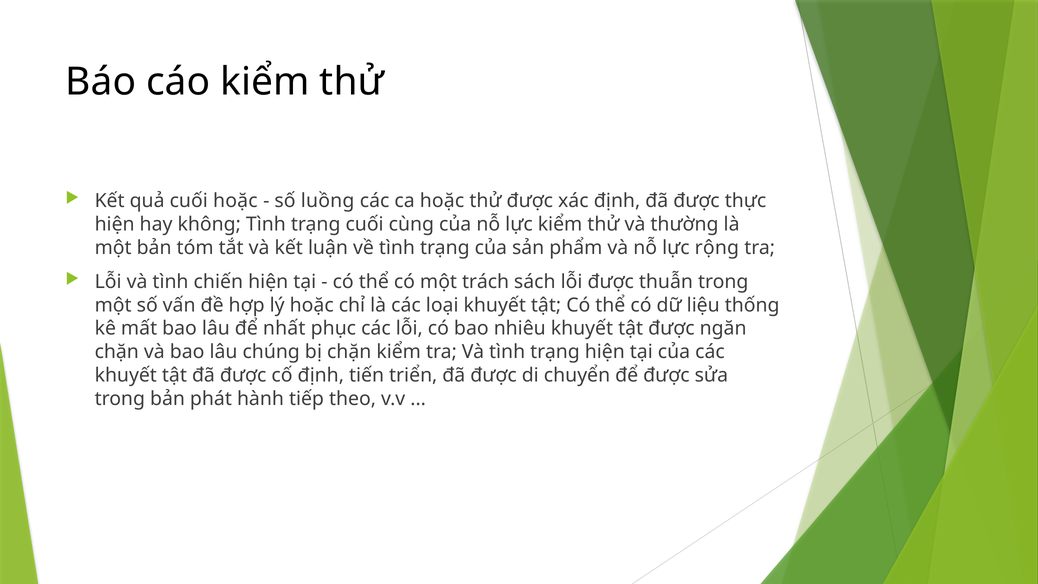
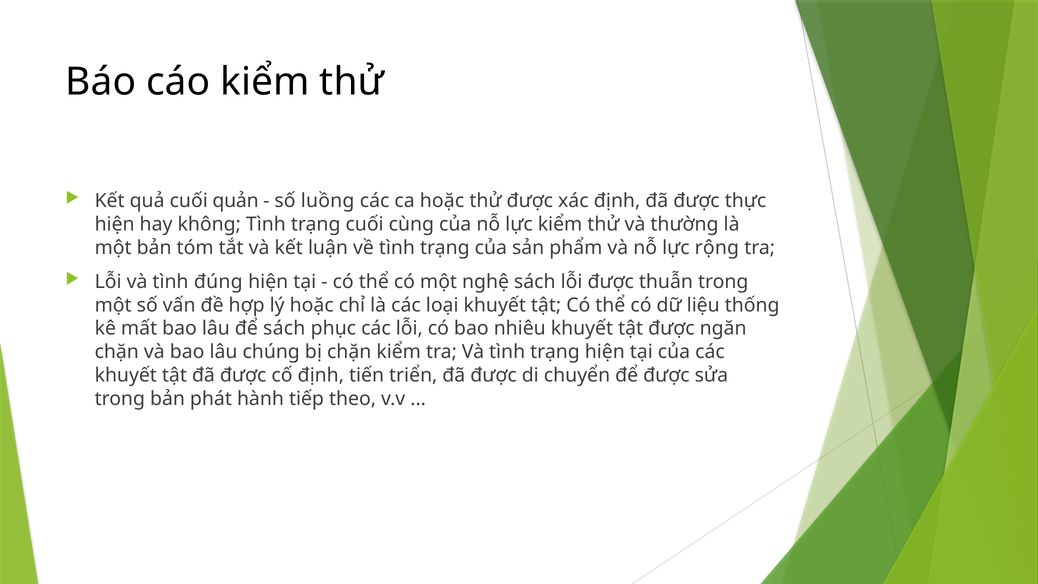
cuối hoặc: hoặc -> quản
chiến: chiến -> đúng
trách: trách -> nghệ
để nhất: nhất -> sách
